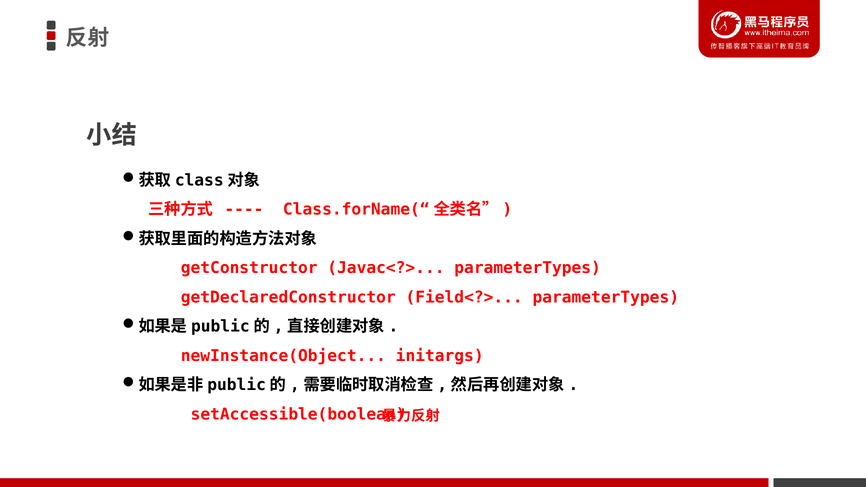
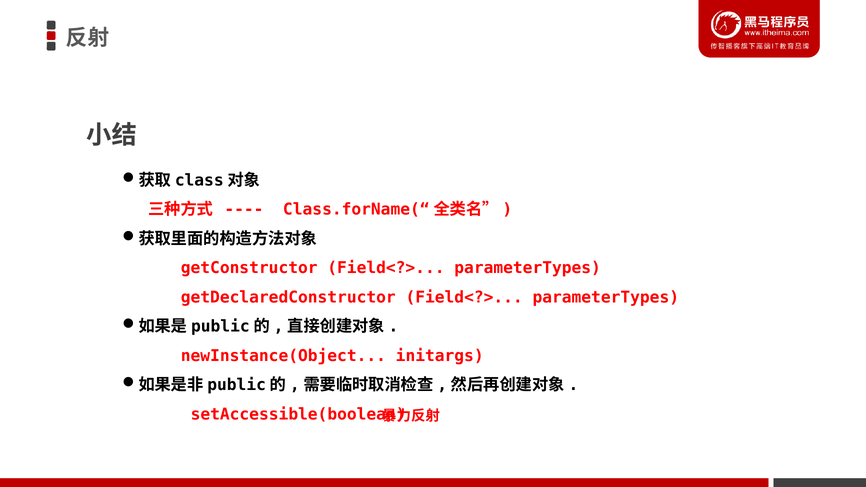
getConstructor Javac<?>: Javac<?> -> Field<?>
